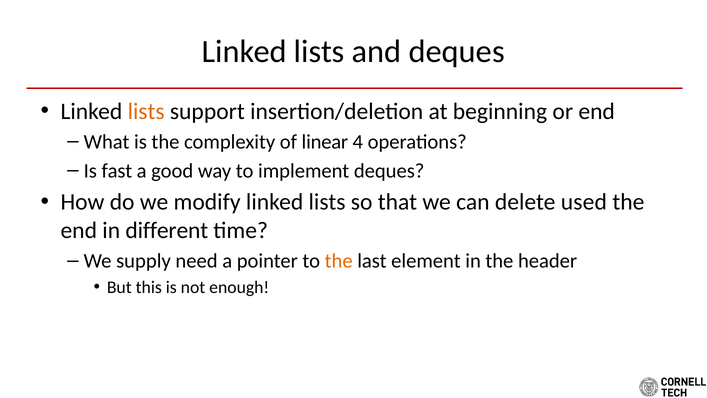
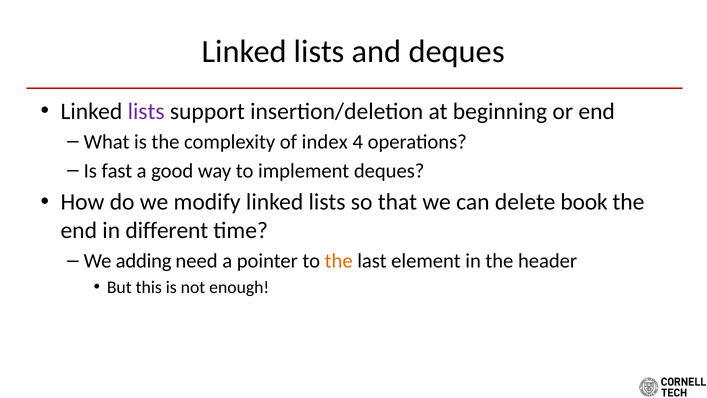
lists at (146, 111) colour: orange -> purple
linear: linear -> index
used: used -> book
supply: supply -> adding
